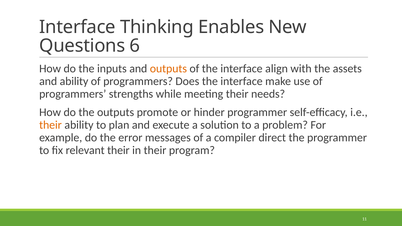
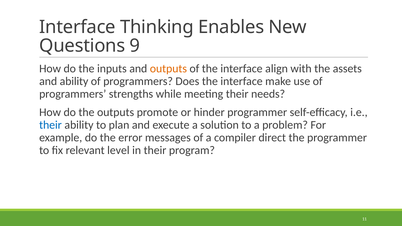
6: 6 -> 9
their at (51, 125) colour: orange -> blue
relevant their: their -> level
